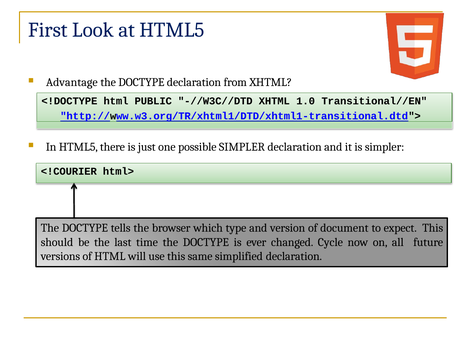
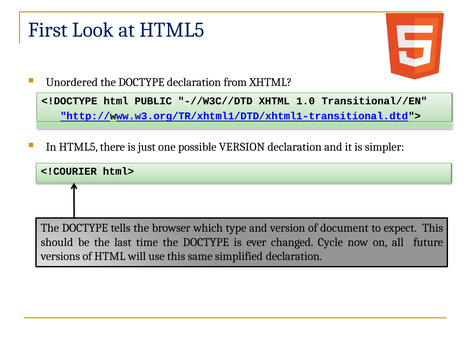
Advantage: Advantage -> Unordered
possible SIMPLER: SIMPLER -> VERSION
